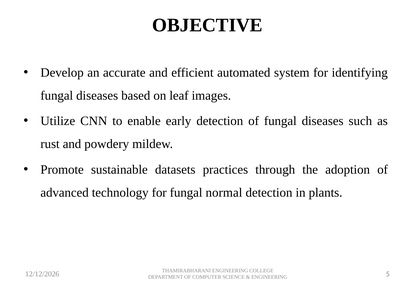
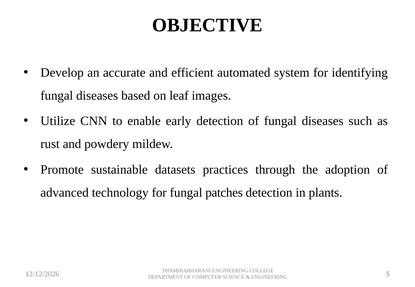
normal: normal -> patches
